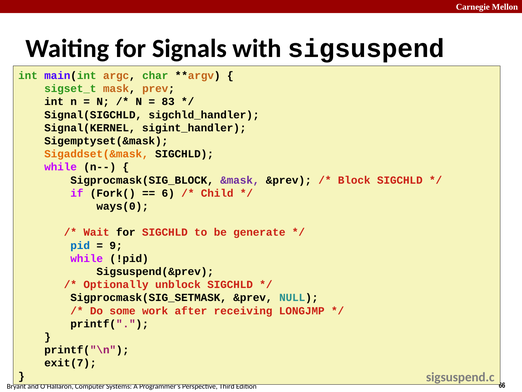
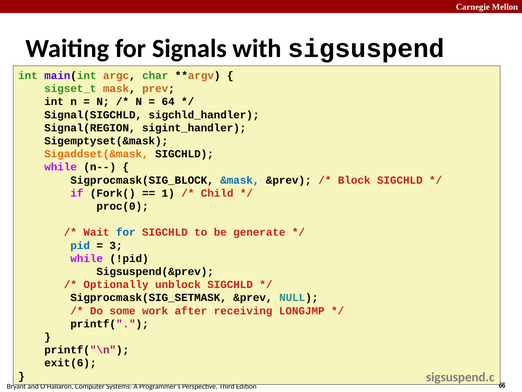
83: 83 -> 64
Signal(KERNEL: Signal(KERNEL -> Signal(REGION
&mask colour: purple -> blue
6: 6 -> 1
ways(0: ways(0 -> proc(0
for at (126, 232) colour: black -> blue
9: 9 -> 3
exit(7: exit(7 -> exit(6
